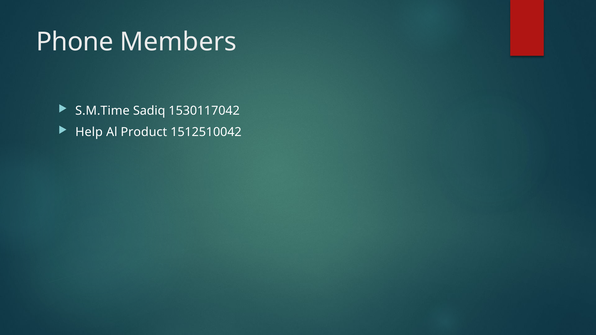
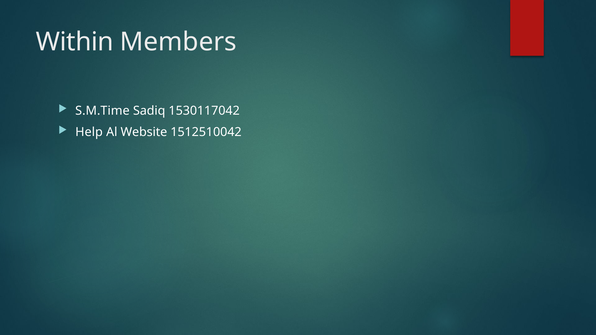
Phone: Phone -> Within
Product: Product -> Website
